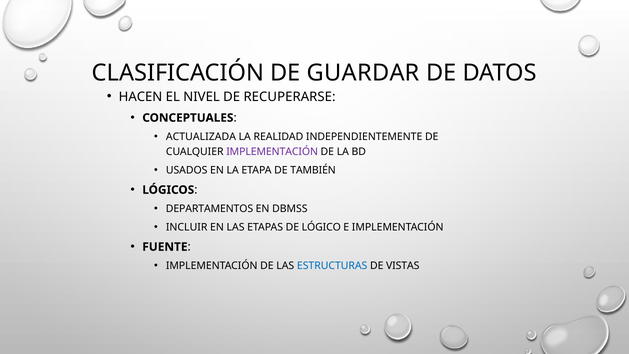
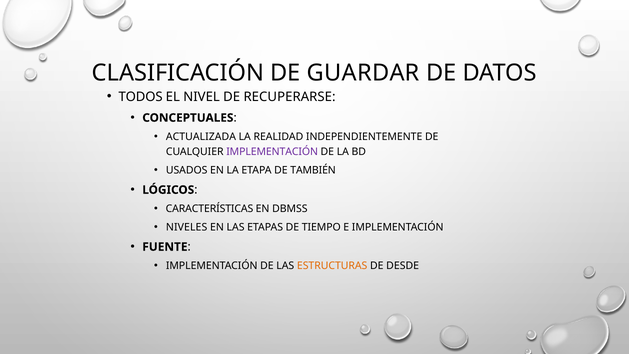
HACEN: HACEN -> TODOS
DEPARTAMENTOS: DEPARTAMENTOS -> CARACTERÍSTICAS
INCLUIR: INCLUIR -> NIVELES
LÓGICO: LÓGICO -> TIEMPO
ESTRUCTURAS colour: blue -> orange
VISTAS: VISTAS -> DESDE
